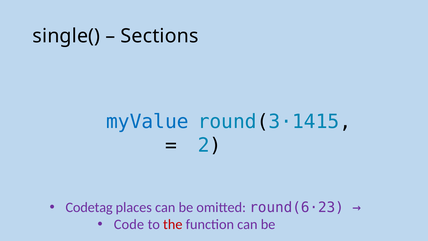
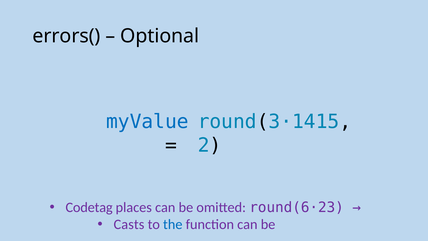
single(: single( -> errors(
Sections: Sections -> Optional
Code: Code -> Casts
the colour: red -> blue
